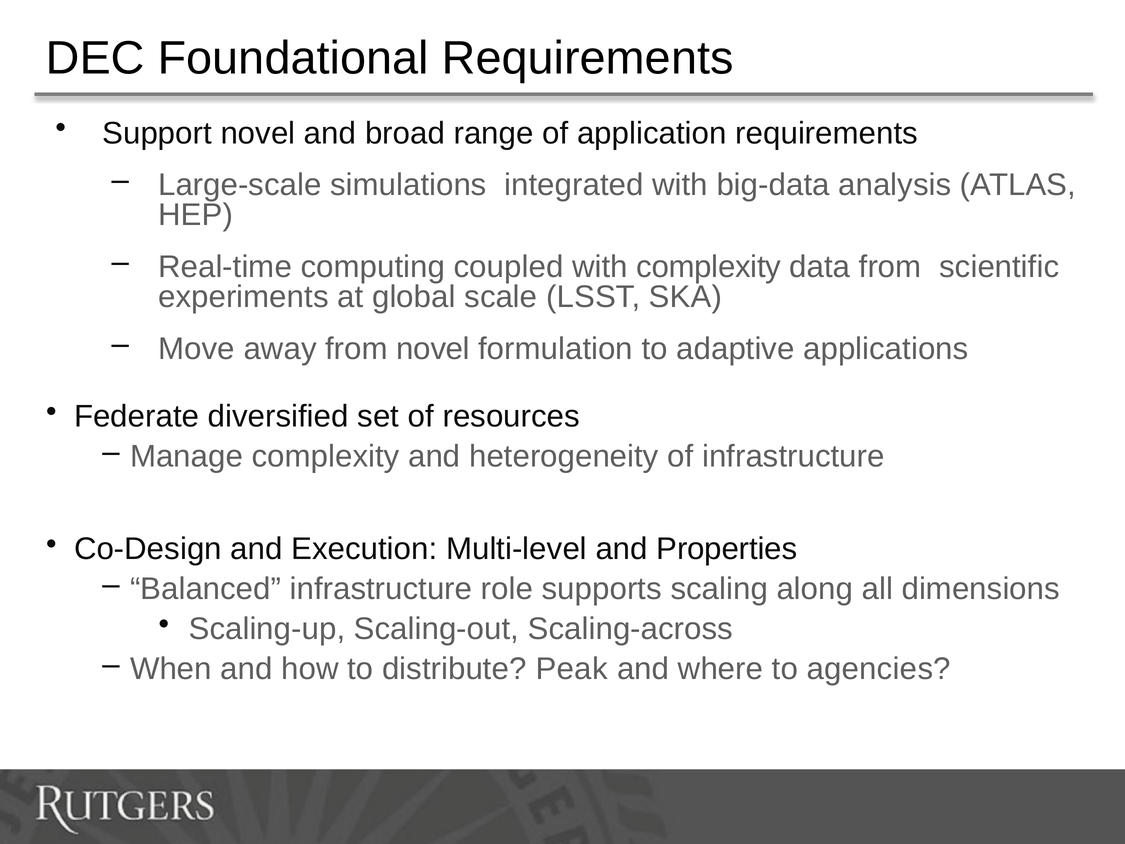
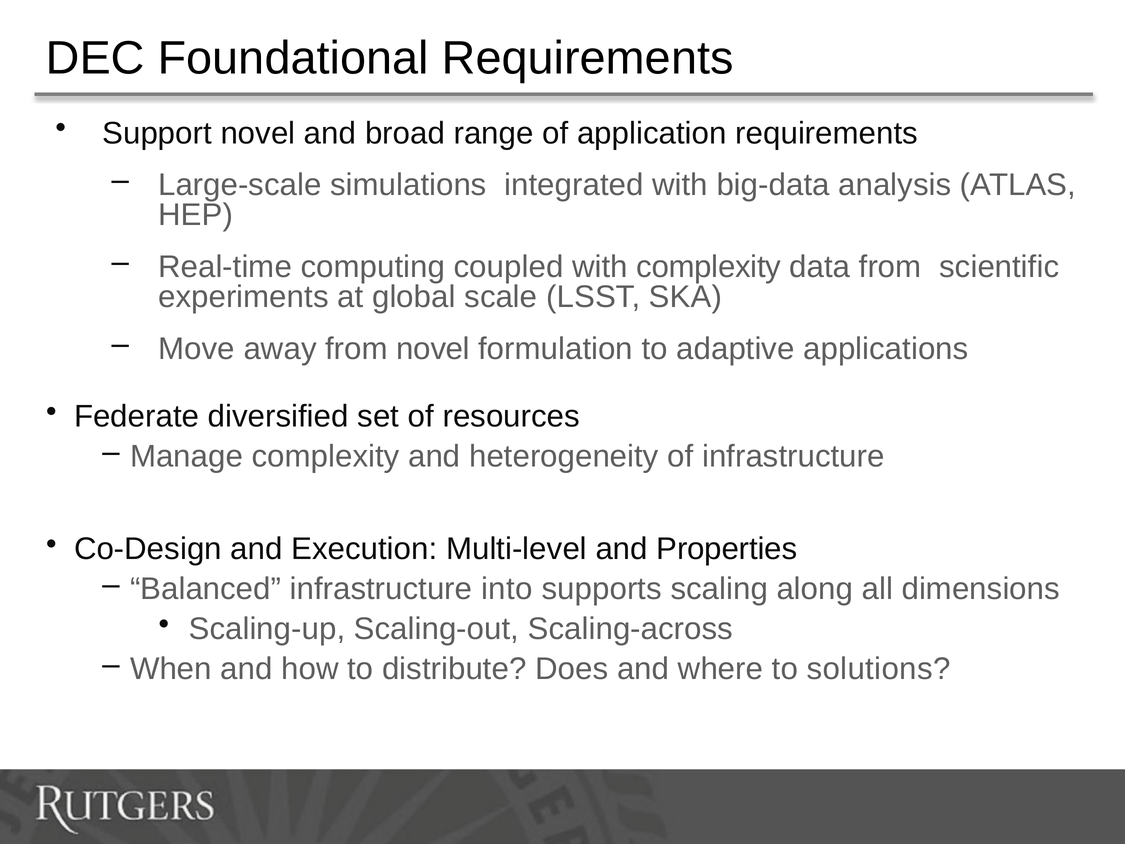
role: role -> into
Peak: Peak -> Does
agencies: agencies -> solutions
